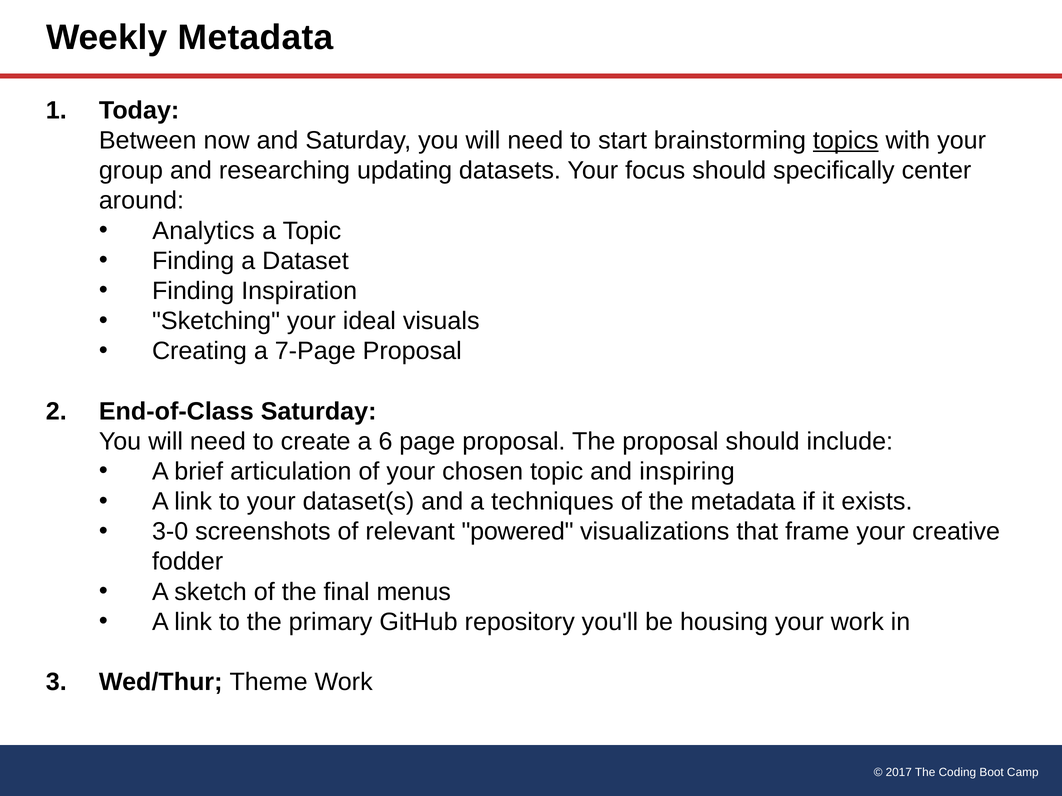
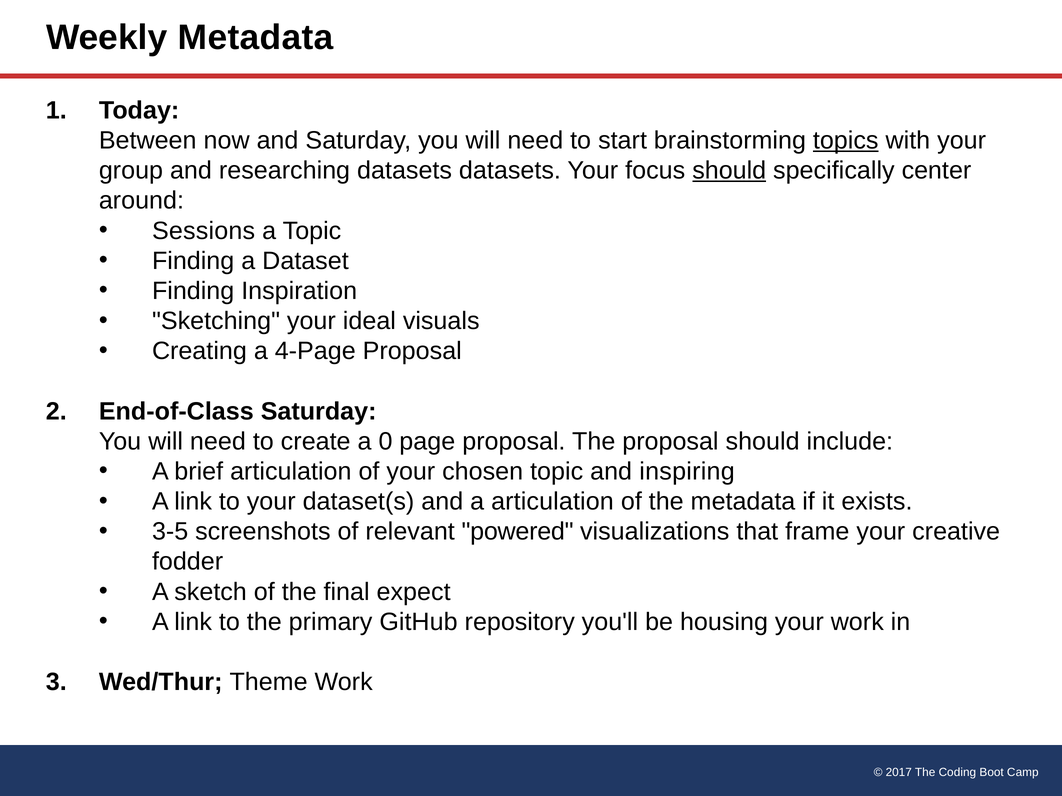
researching updating: updating -> datasets
should at (729, 171) underline: none -> present
Analytics: Analytics -> Sessions
7-Page: 7-Page -> 4-Page
6: 6 -> 0
a techniques: techniques -> articulation
3-0: 3-0 -> 3-5
menus: menus -> expect
